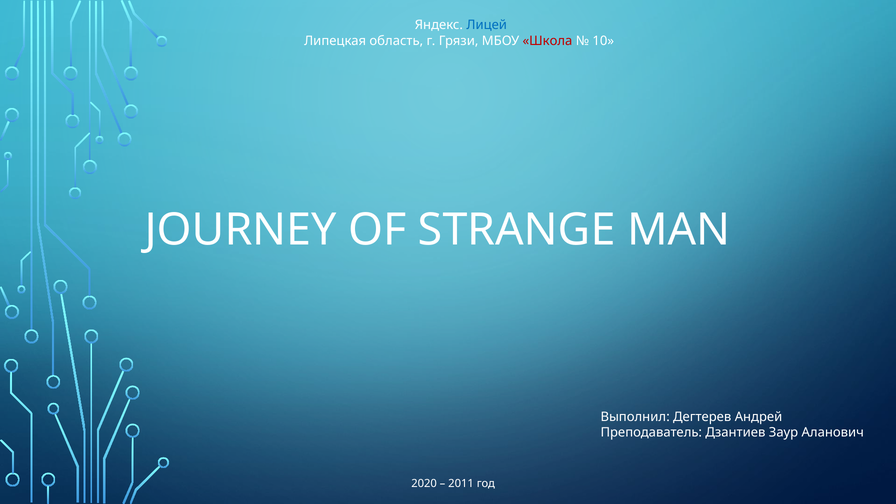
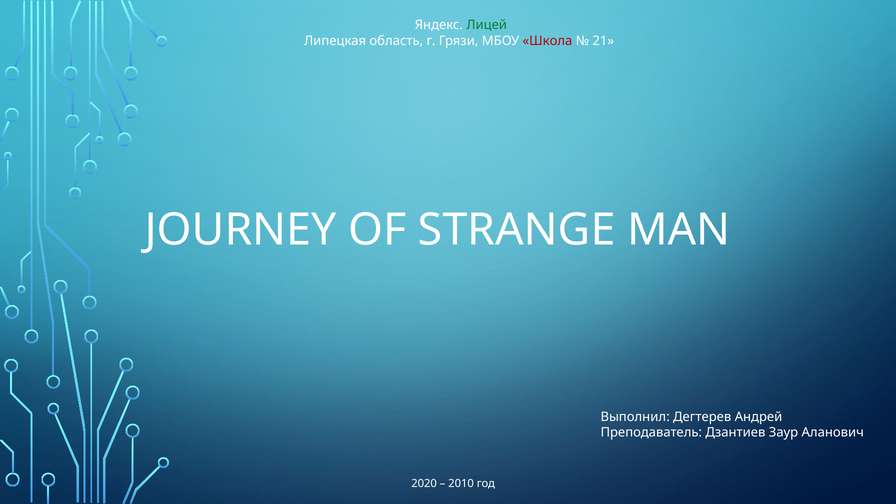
Лицей colour: blue -> green
10: 10 -> 21
2011: 2011 -> 2010
